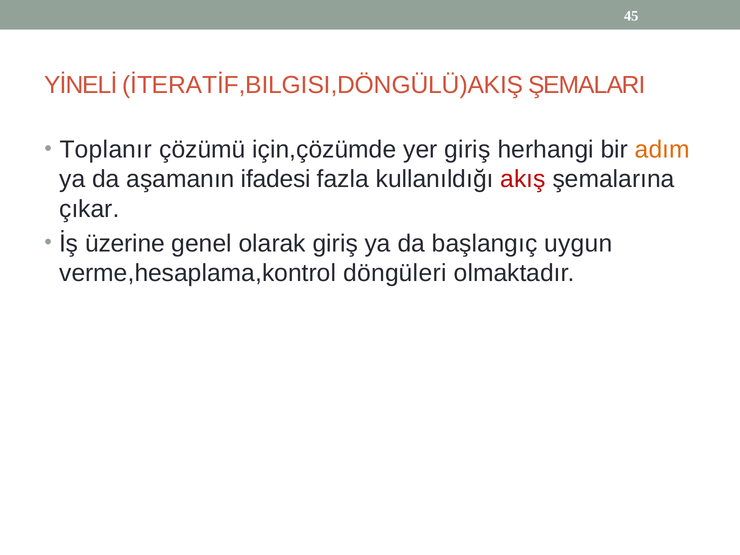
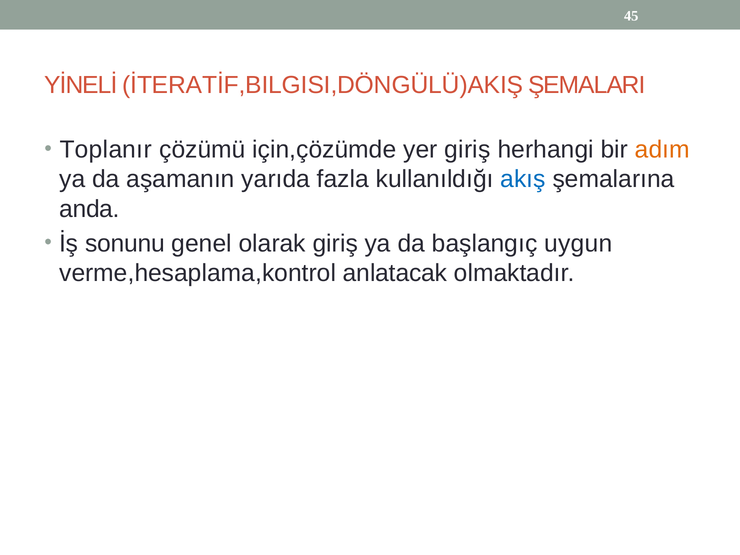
ifadesi: ifadesi -> yarıda
akış colour: red -> blue
çıkar: çıkar -> anda
üzerine: üzerine -> sonunu
döngüleri: döngüleri -> anlatacak
